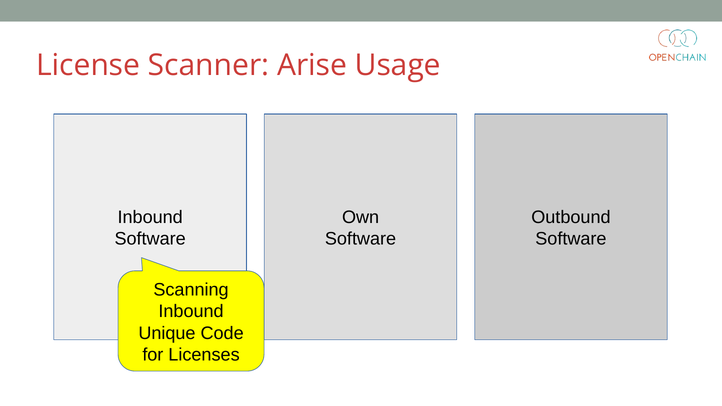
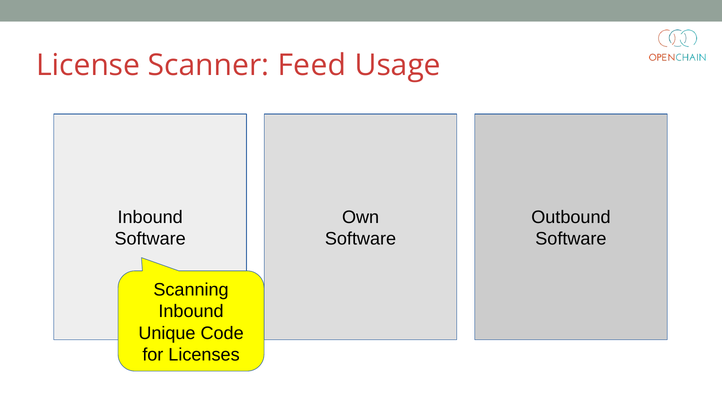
Arise: Arise -> Feed
